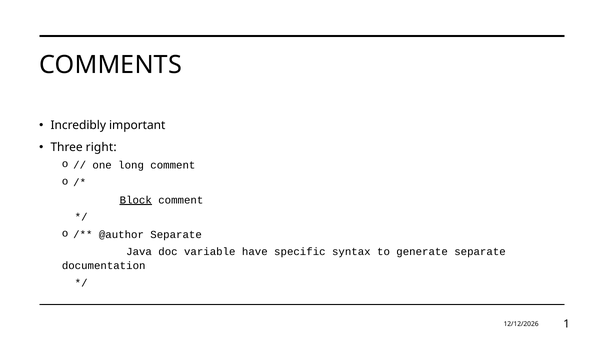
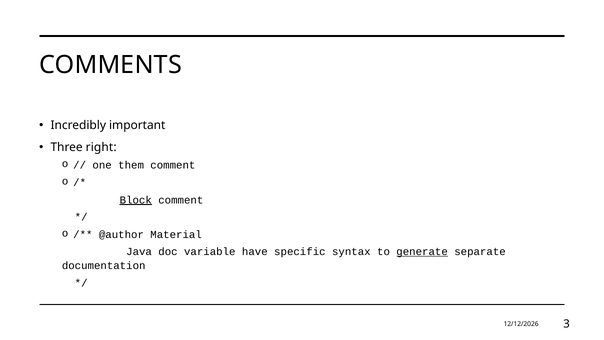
long: long -> them
@author Separate: Separate -> Material
generate underline: none -> present
1: 1 -> 3
